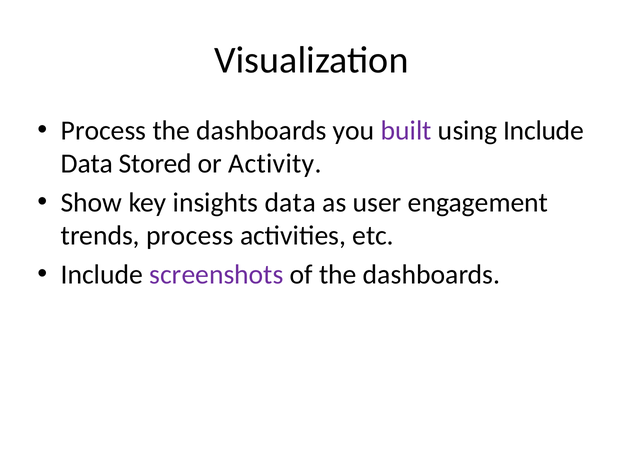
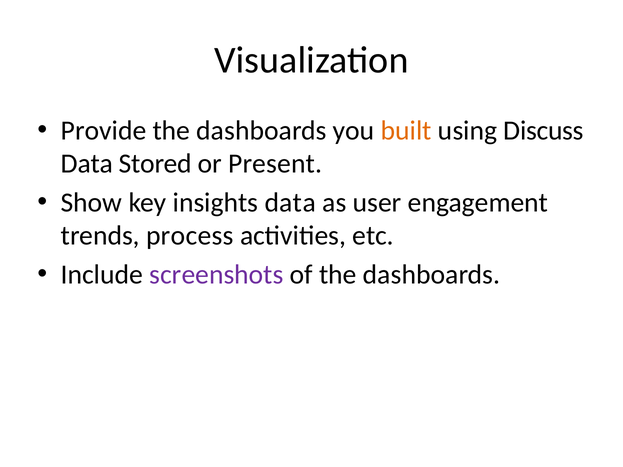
Process at (104, 131): Process -> Provide
built colour: purple -> orange
using Include: Include -> Discuss
Activity: Activity -> Present
